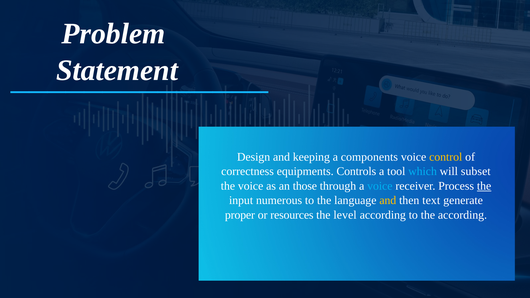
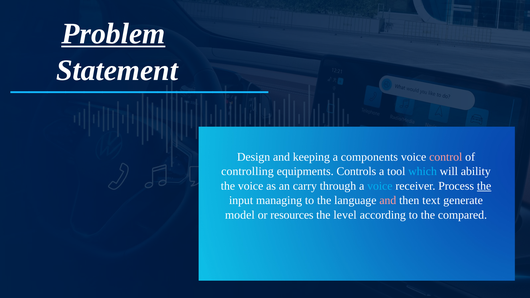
Problem underline: none -> present
control colour: yellow -> pink
correctness: correctness -> controlling
subset: subset -> ability
those: those -> carry
numerous: numerous -> managing
and at (388, 200) colour: yellow -> pink
proper: proper -> model
the according: according -> compared
